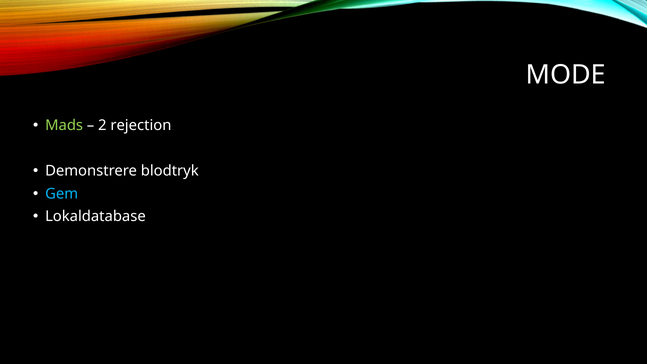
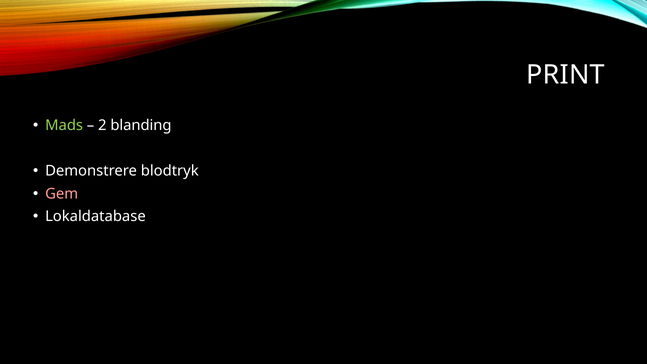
MODE: MODE -> PRINT
rejection: rejection -> blanding
Gem colour: light blue -> pink
